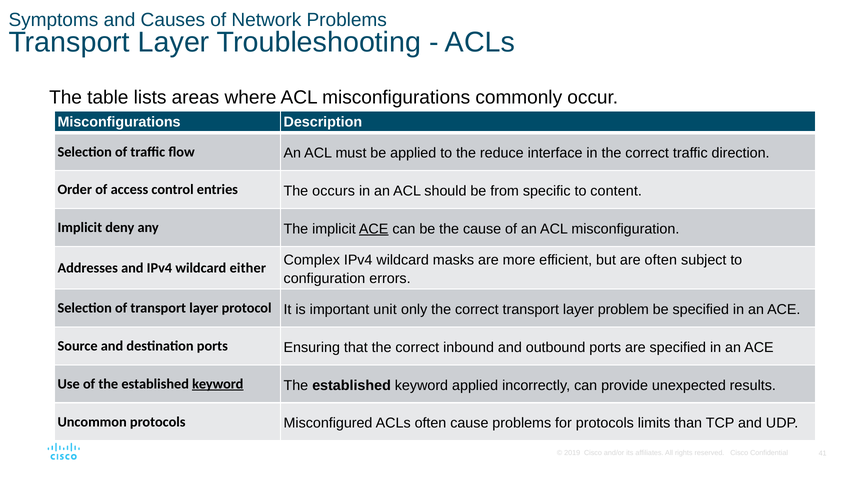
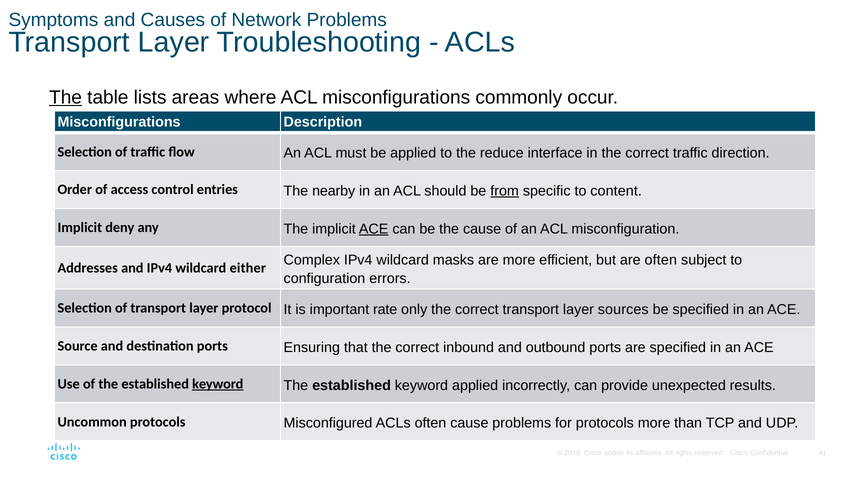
The at (66, 97) underline: none -> present
occurs: occurs -> nearby
from underline: none -> present
unit: unit -> rate
problem: problem -> sources
protocols limits: limits -> more
